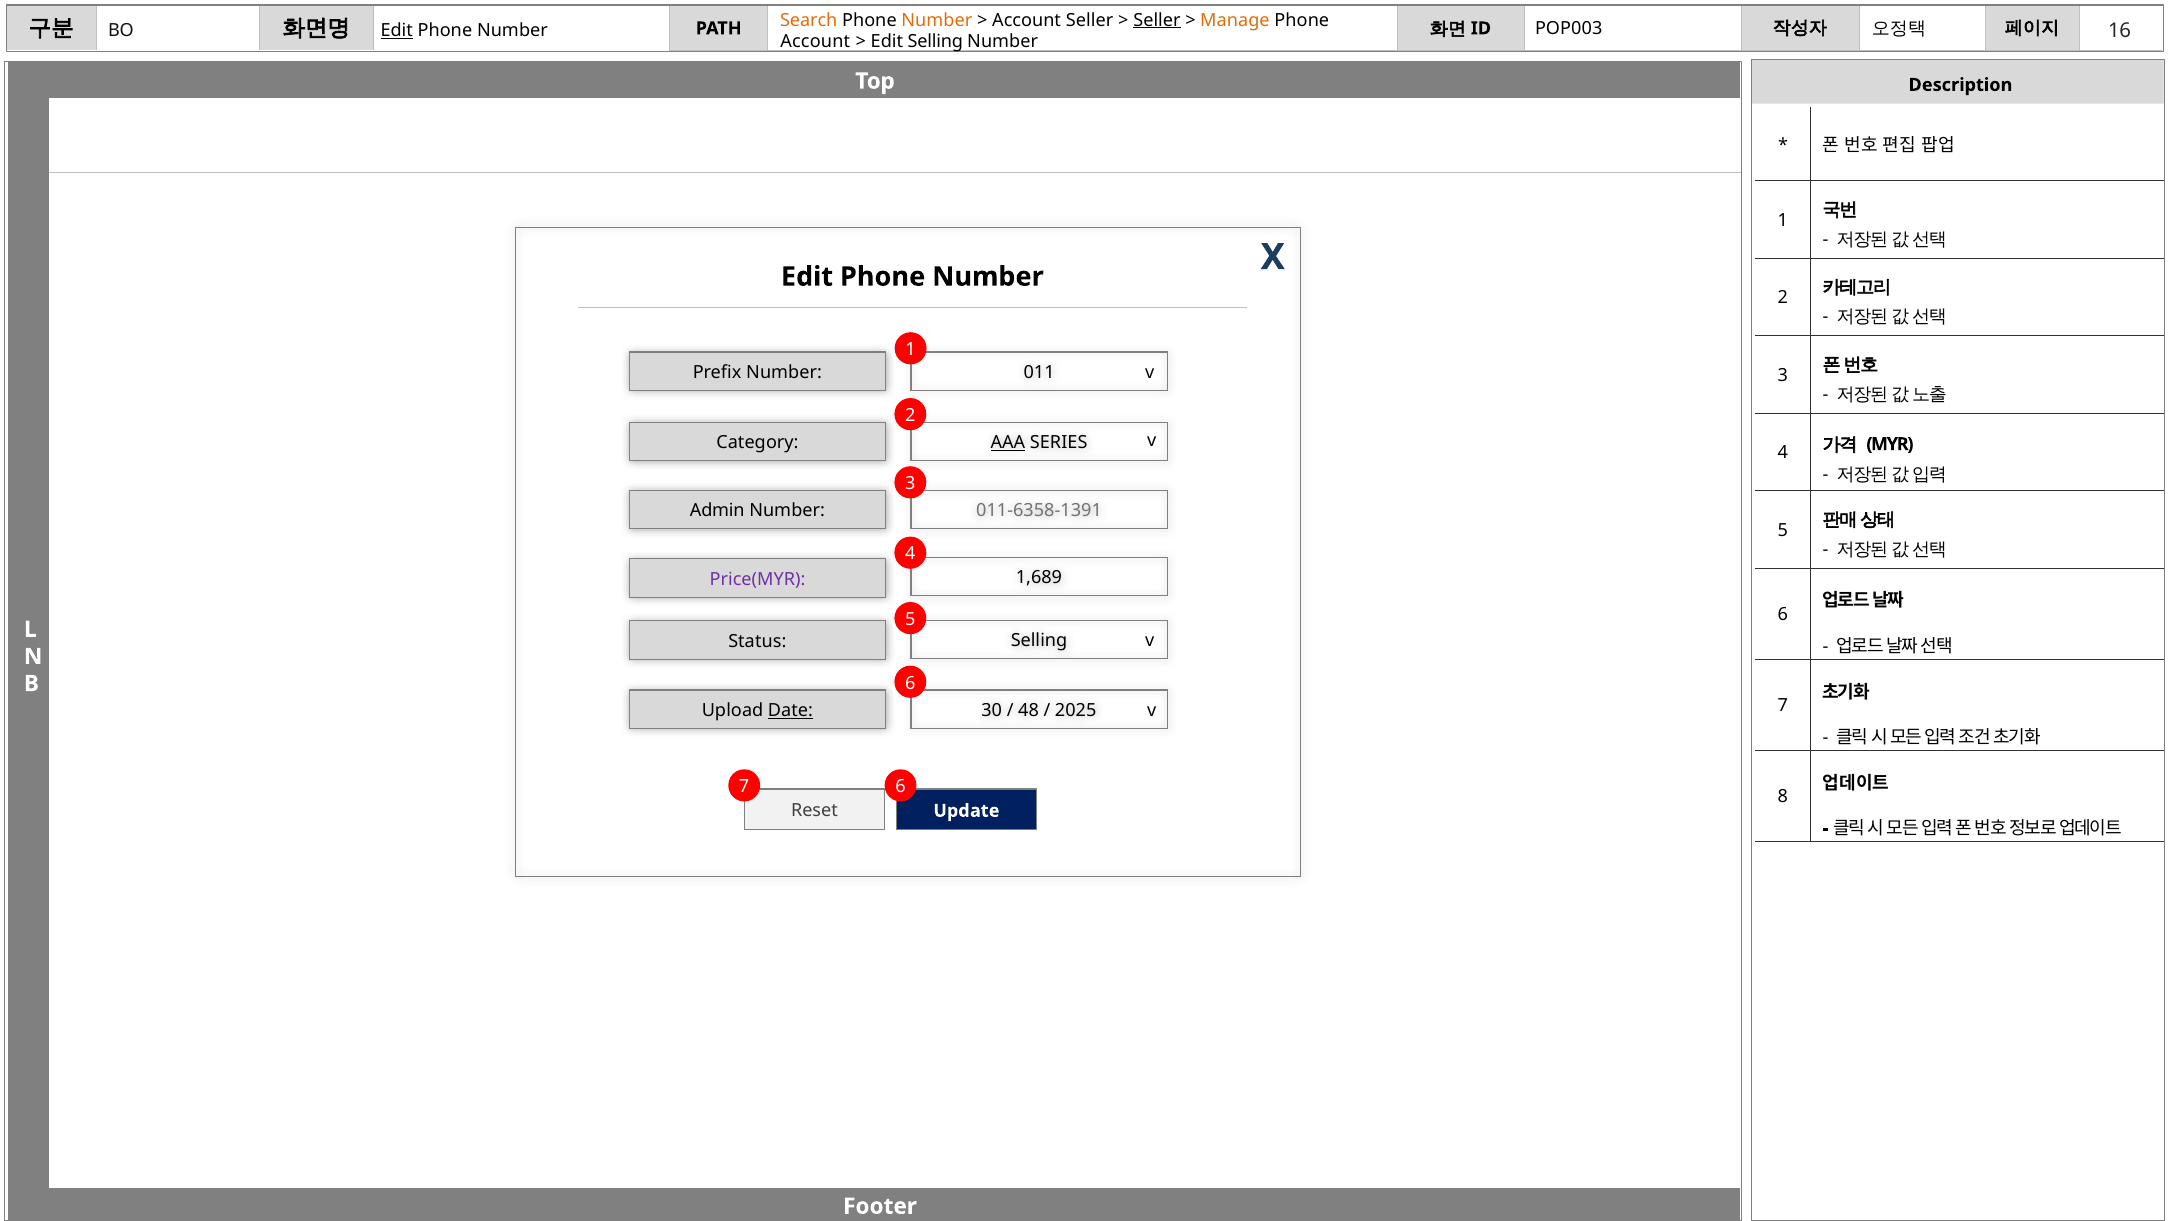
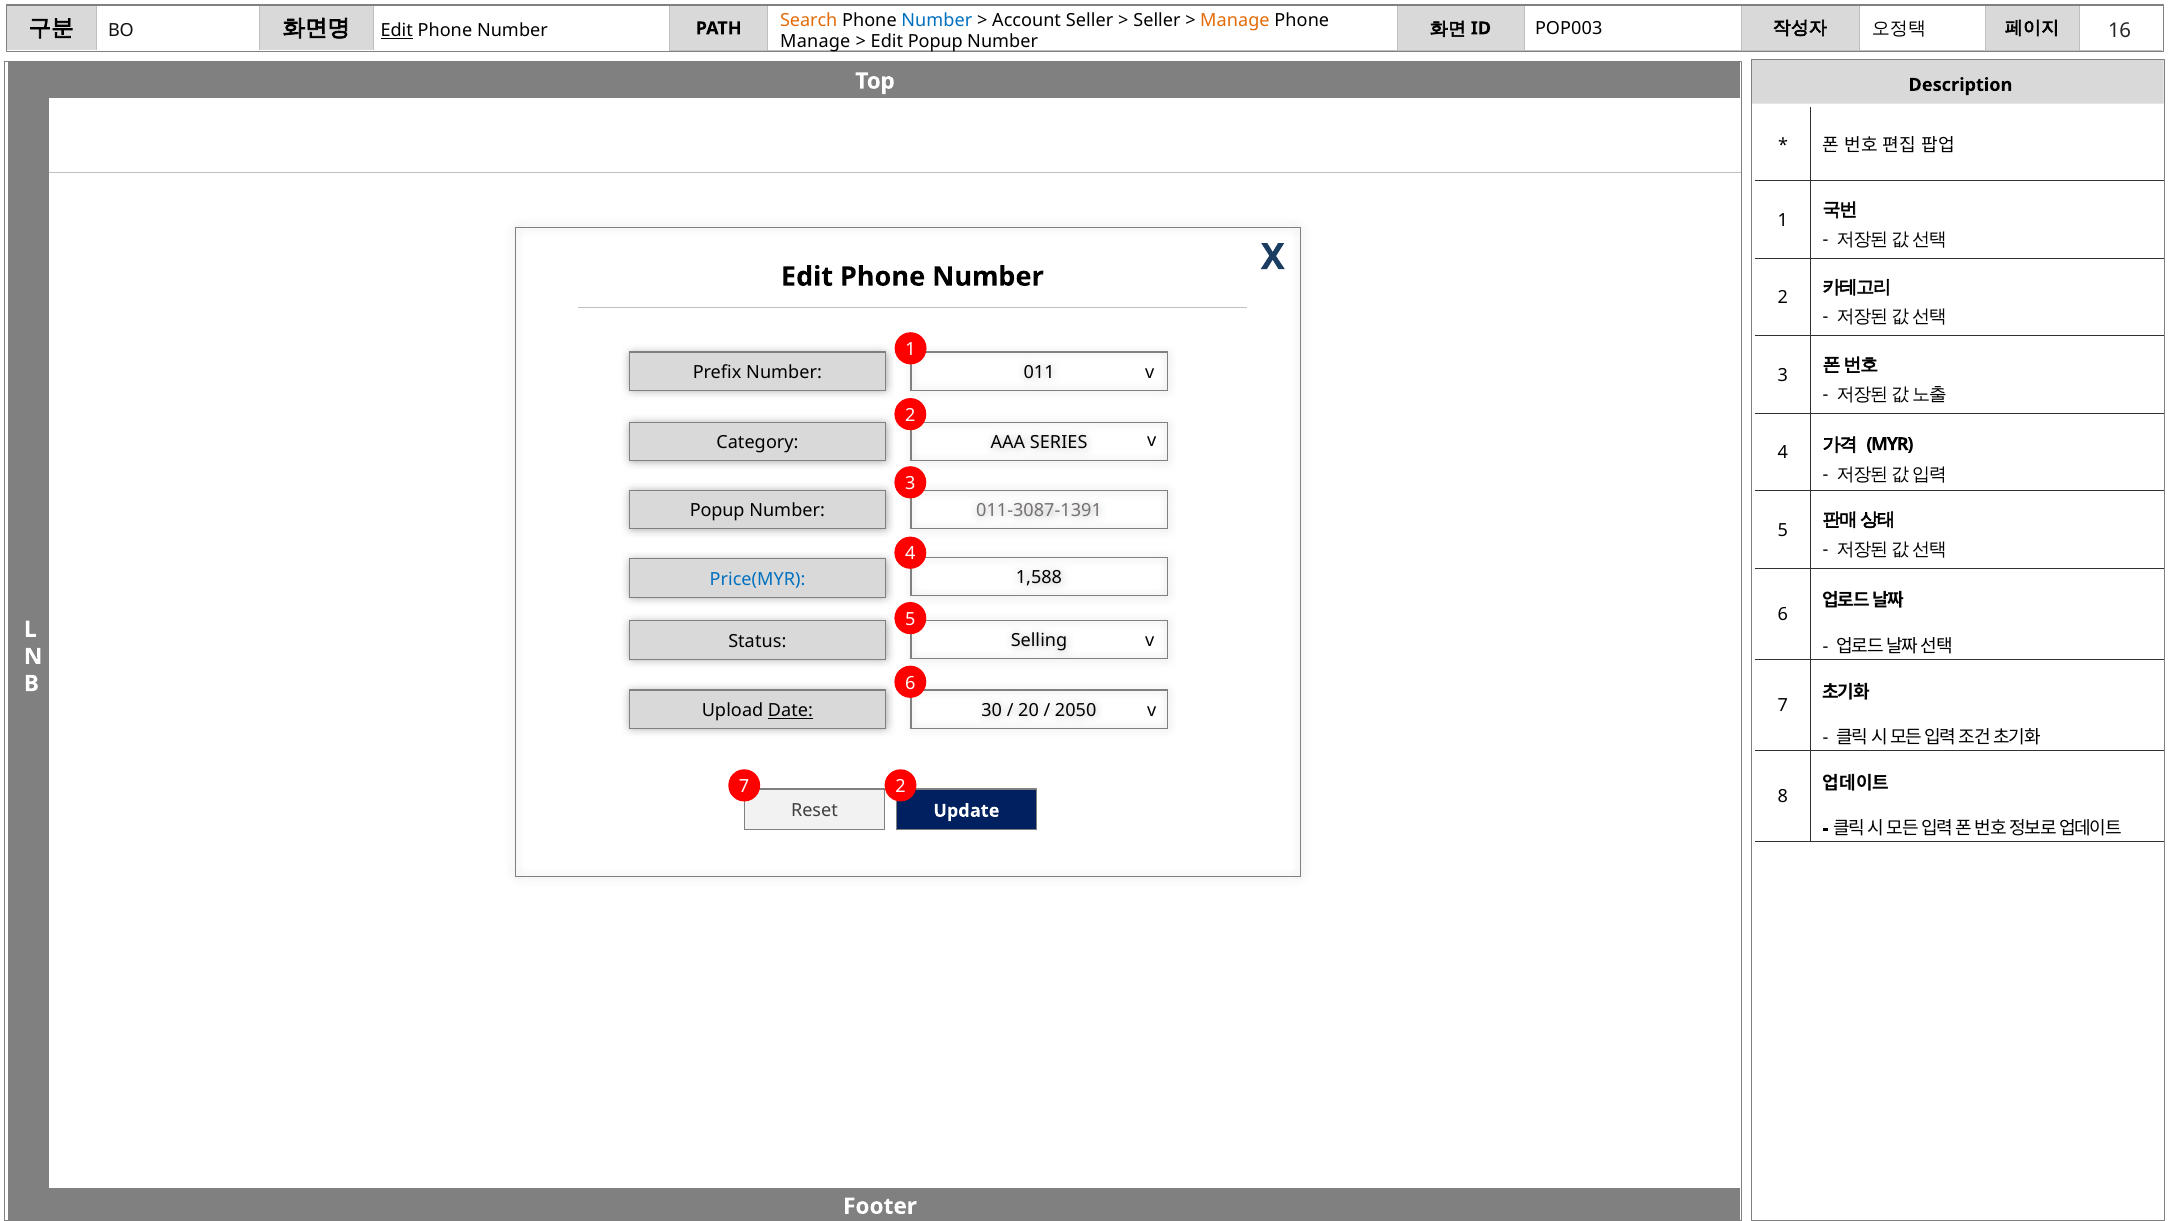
Number at (937, 20) colour: orange -> blue
Seller at (1157, 20) underline: present -> none
Account at (815, 42): Account -> Manage
Edit Selling: Selling -> Popup
AAA underline: present -> none
Admin at (717, 511): Admin -> Popup
011-6358-1391: 011-6358-1391 -> 011-3087-1391
1,689: 1,689 -> 1,588
Price(MYR colour: purple -> blue
48: 48 -> 20
2025: 2025 -> 2050
7 6: 6 -> 2
